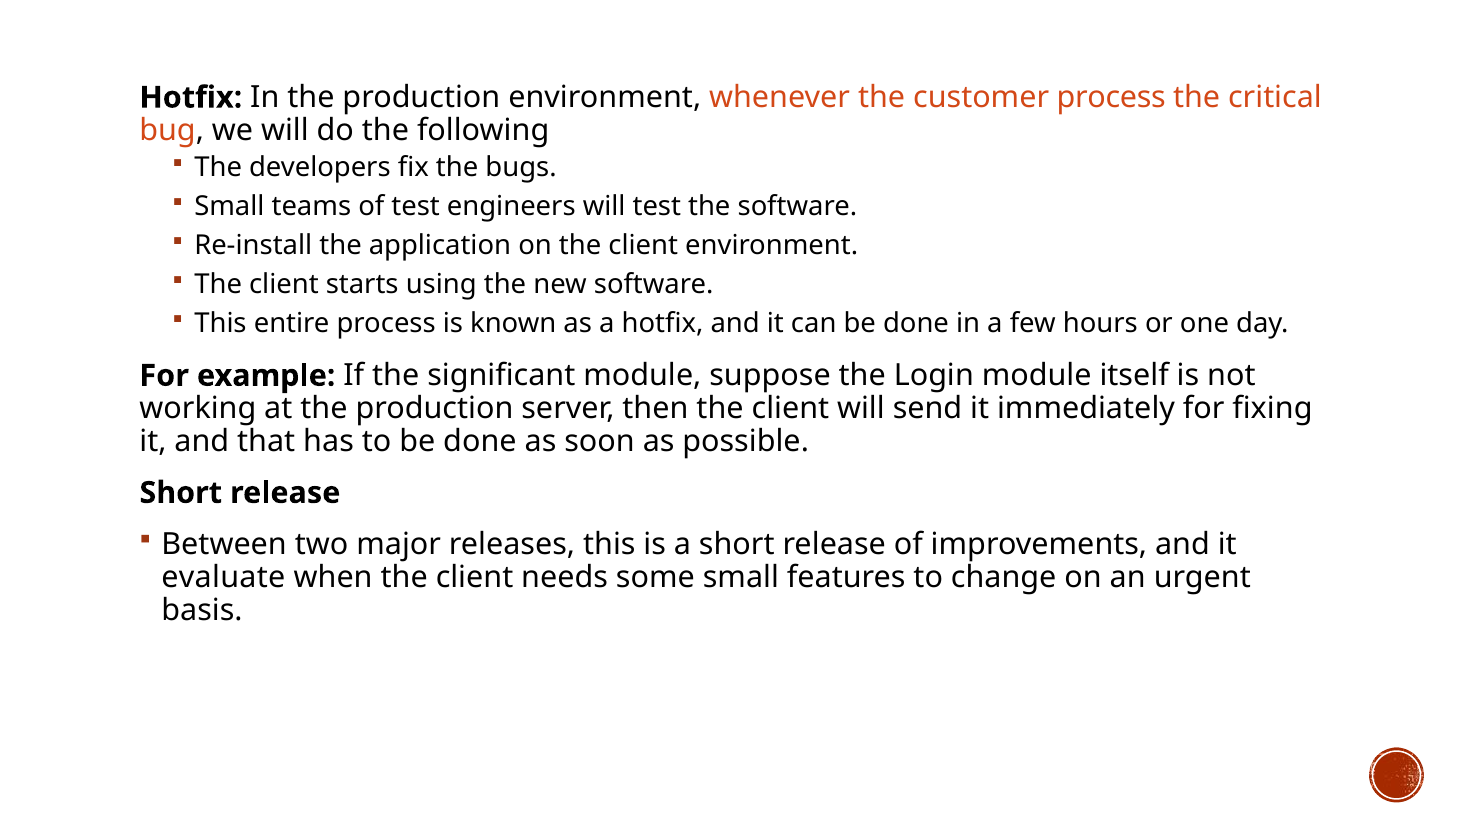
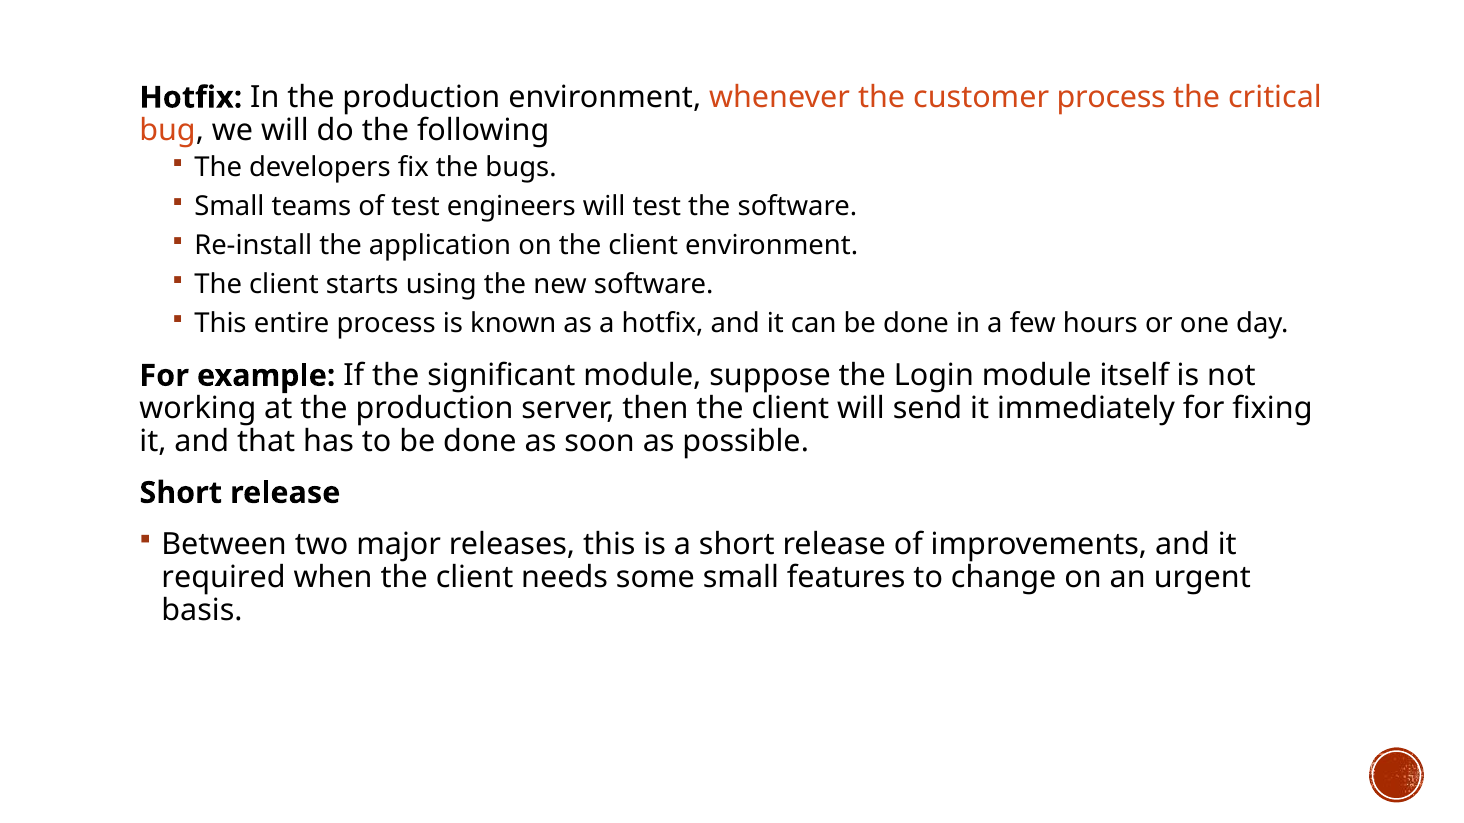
evaluate: evaluate -> required
